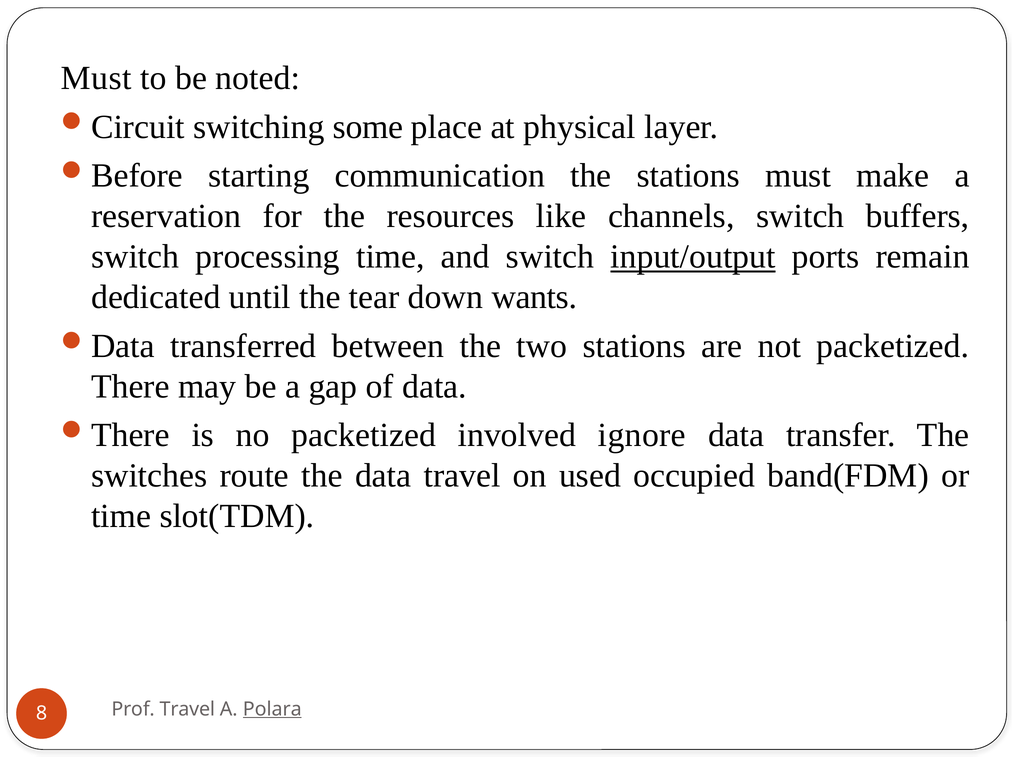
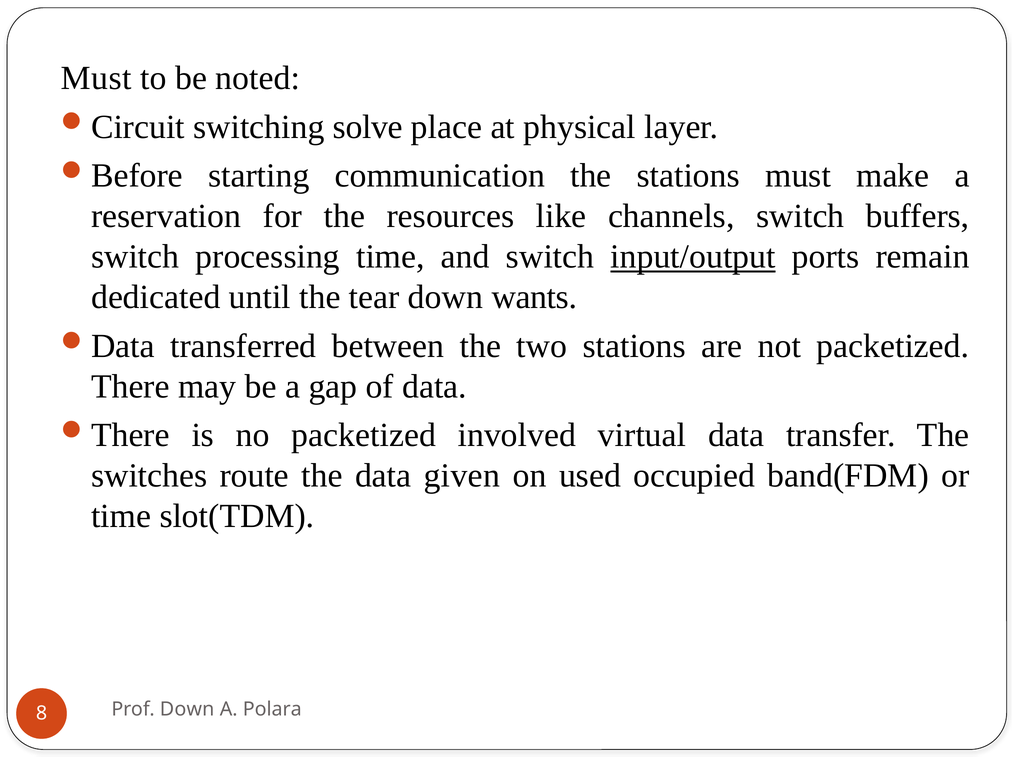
some: some -> solve
ignore: ignore -> virtual
data travel: travel -> given
Prof Travel: Travel -> Down
Polara underline: present -> none
